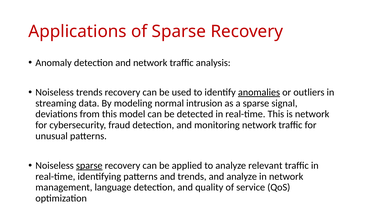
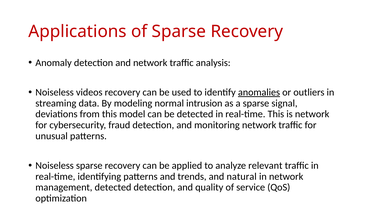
Noiseless trends: trends -> videos
sparse at (89, 165) underline: present -> none
and analyze: analyze -> natural
management language: language -> detected
